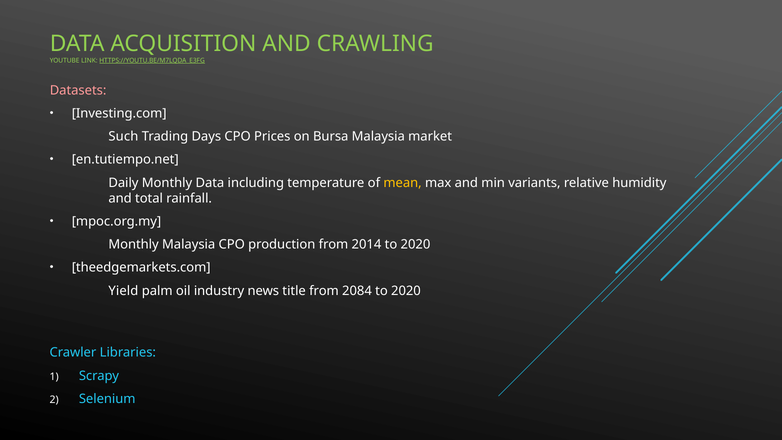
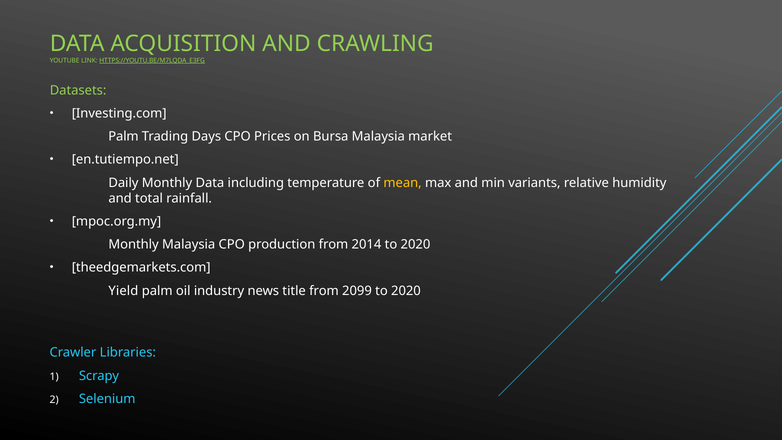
Datasets colour: pink -> light green
Such at (123, 136): Such -> Palm
2084: 2084 -> 2099
